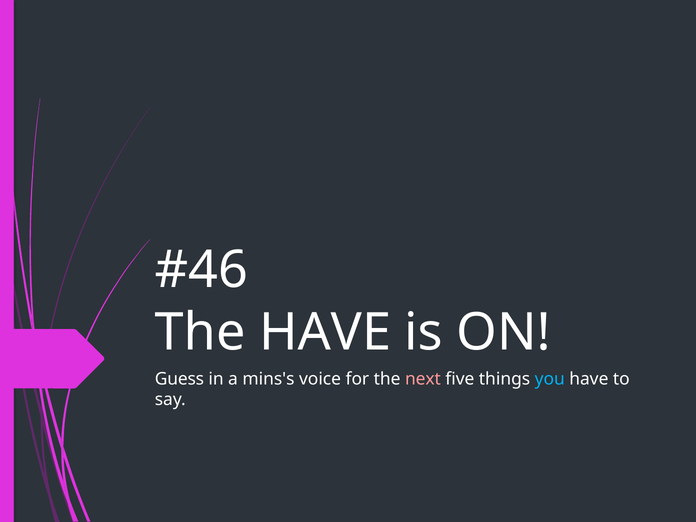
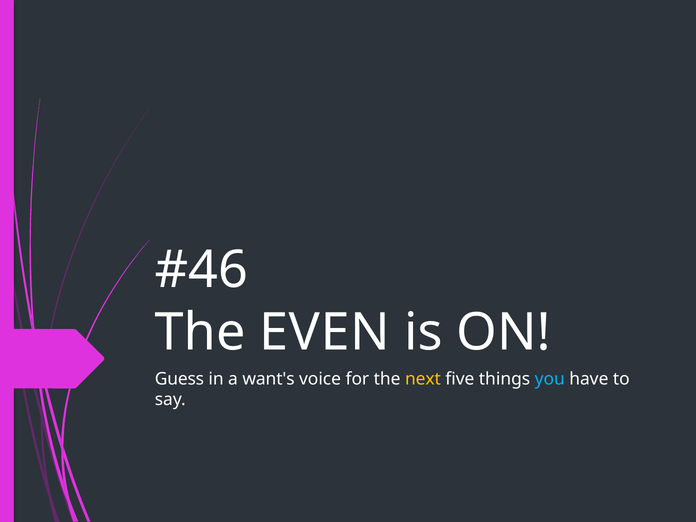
The HAVE: HAVE -> EVEN
mins's: mins's -> want's
next colour: pink -> yellow
